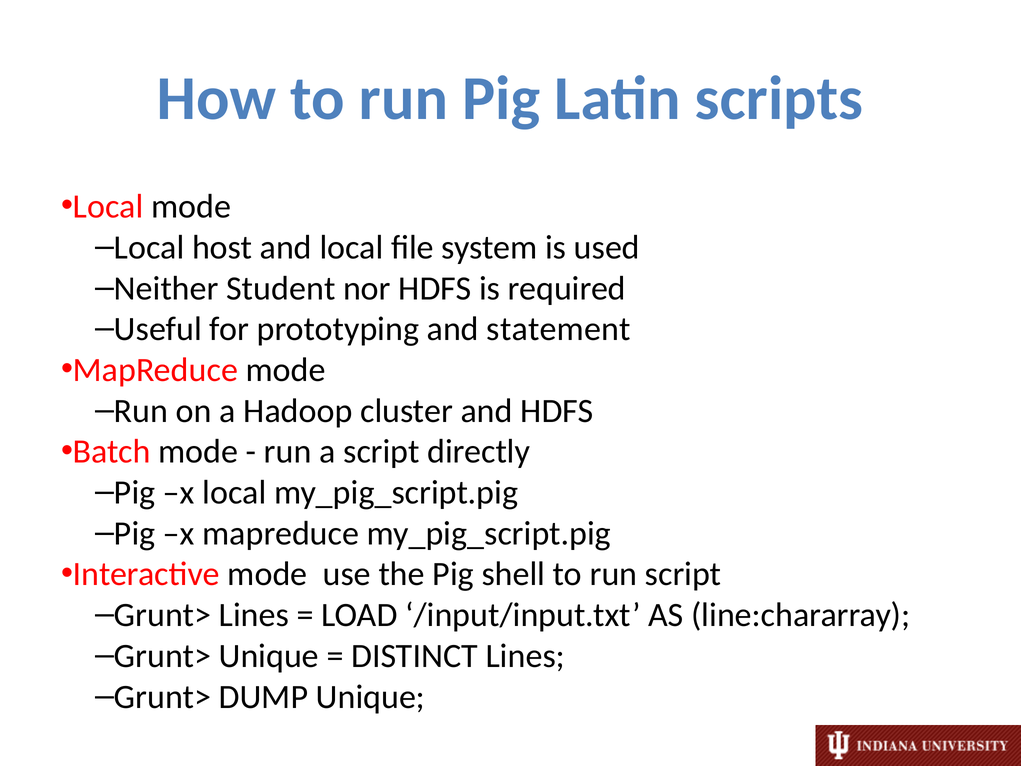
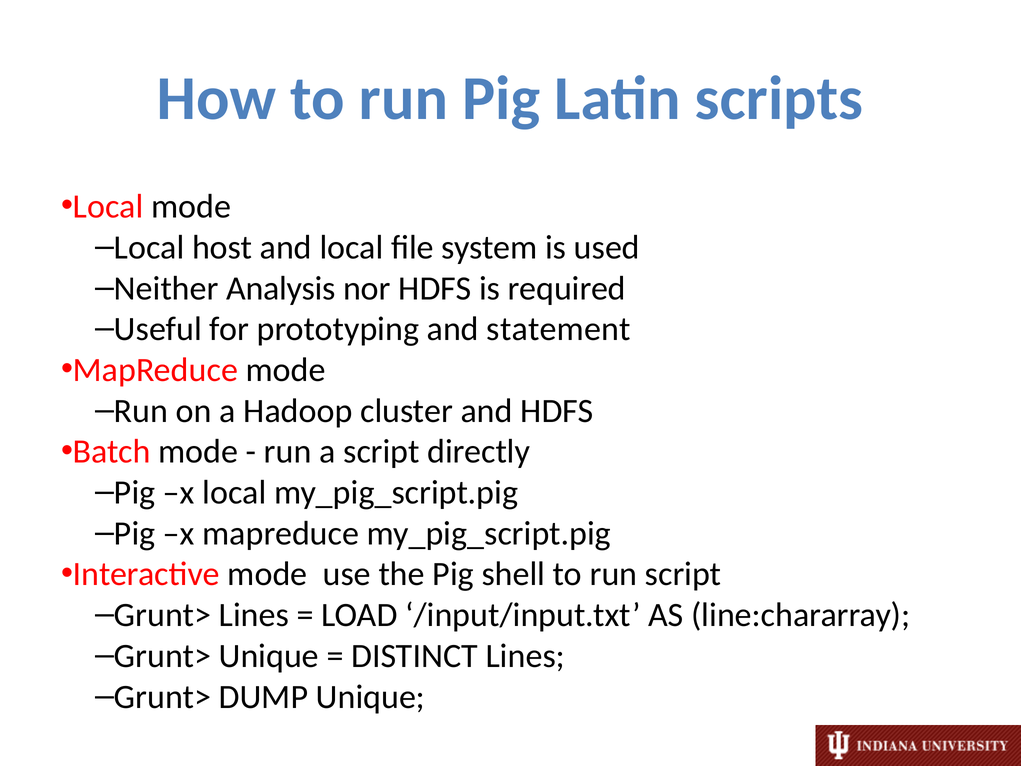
Student: Student -> Analysis
